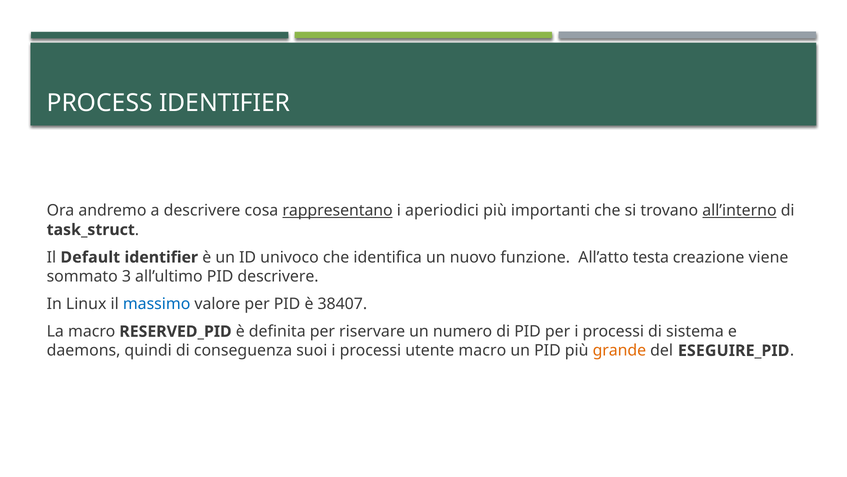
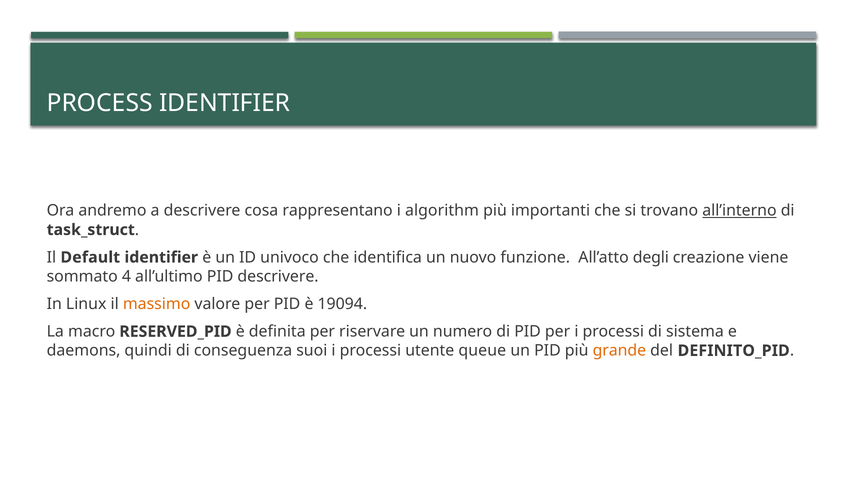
rappresentano underline: present -> none
aperiodici: aperiodici -> algorithm
testa: testa -> degli
3: 3 -> 4
massimo colour: blue -> orange
38407: 38407 -> 19094
utente macro: macro -> queue
ESEGUIRE_PID: ESEGUIRE_PID -> DEFINITO_PID
